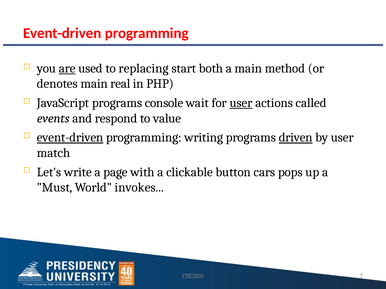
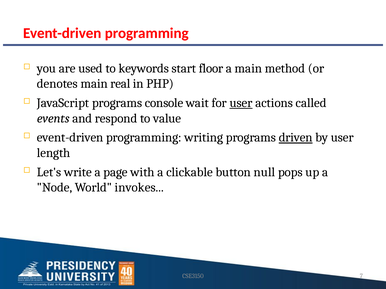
are underline: present -> none
replacing: replacing -> keywords
both: both -> floor
event-driven at (70, 138) underline: present -> none
match: match -> length
cars: cars -> null
Must: Must -> Node
